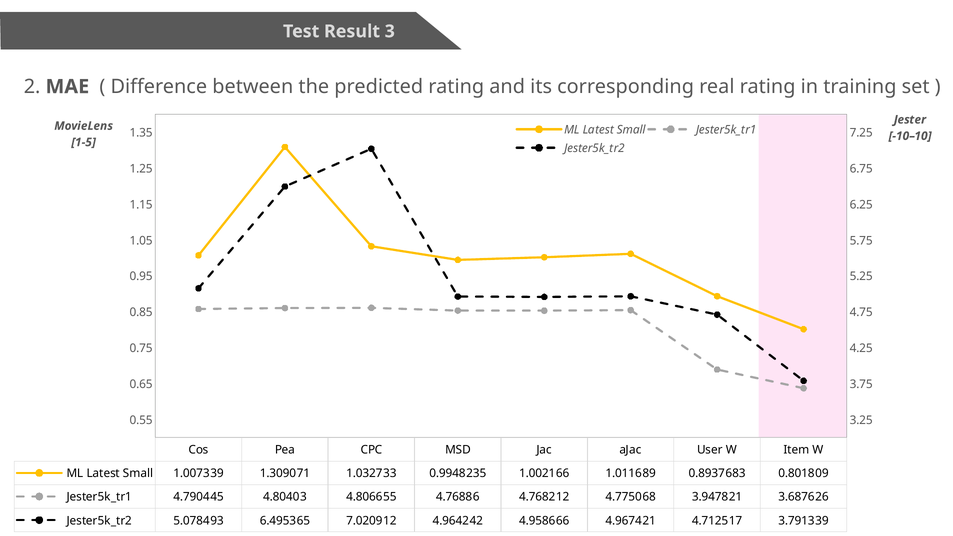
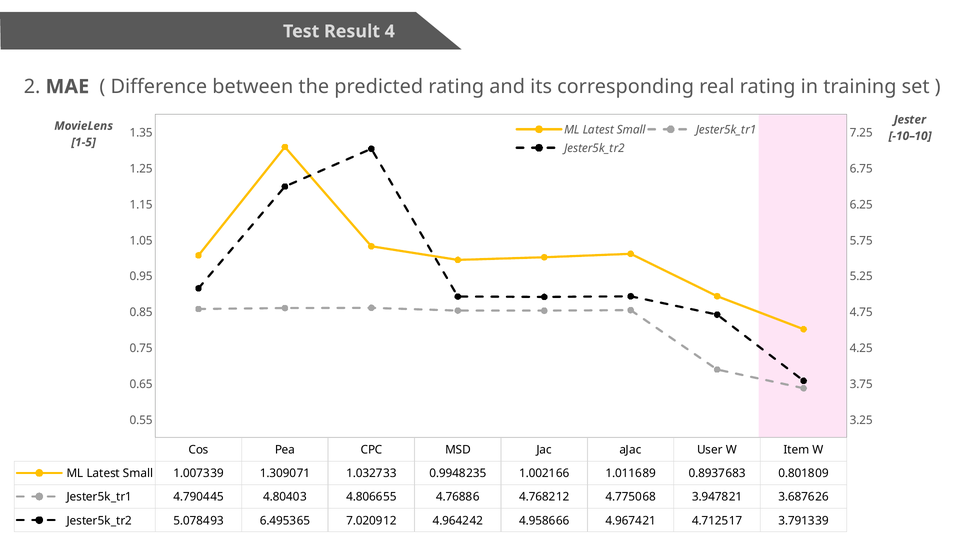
3: 3 -> 4
